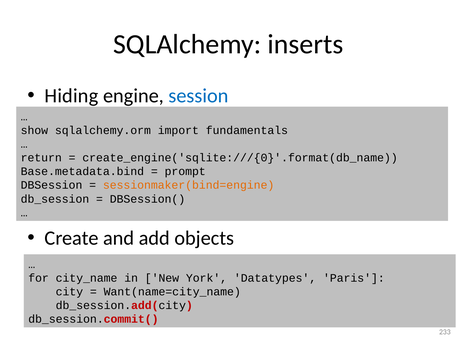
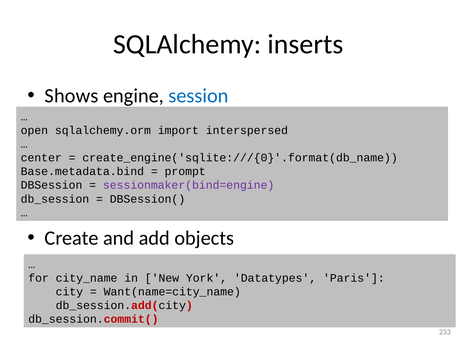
Hiding: Hiding -> Shows
show: show -> open
fundamentals: fundamentals -> interspersed
return: return -> center
sessionmaker(bind=engine colour: orange -> purple
